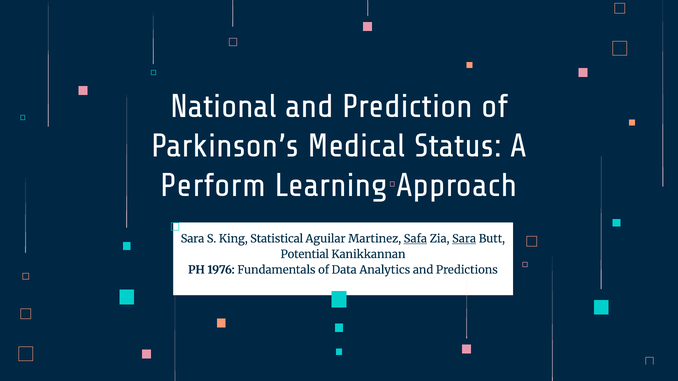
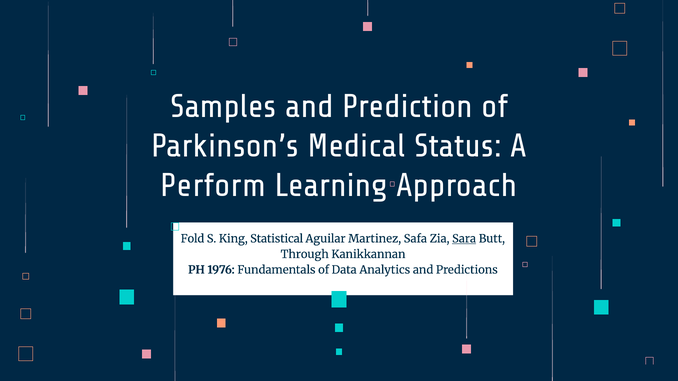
National: National -> Samples
Sara at (192, 239): Sara -> Fold
Safa underline: present -> none
Potential: Potential -> Through
